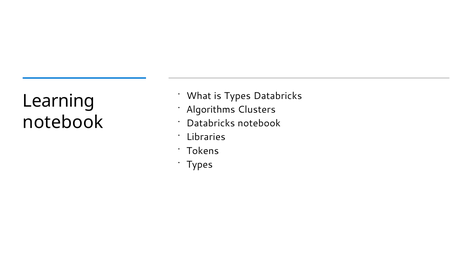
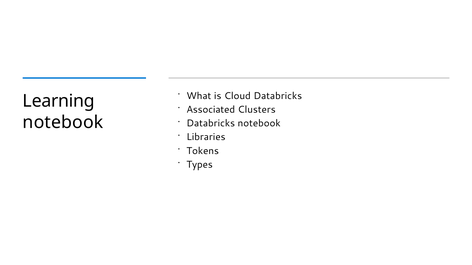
is Types: Types -> Cloud
Algorithms: Algorithms -> Associated
